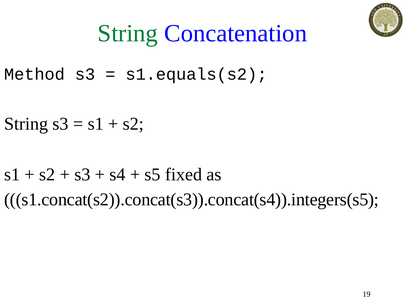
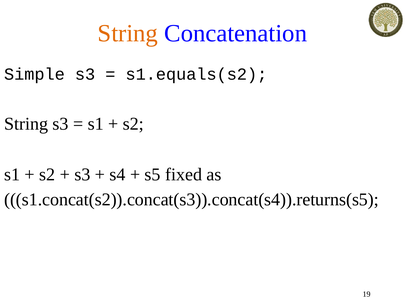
String at (128, 33) colour: green -> orange
Method: Method -> Simple
s1.concat(s2)).concat(s3)).concat(s4)).integers(s5: s1.concat(s2)).concat(s3)).concat(s4)).integers(s5 -> s1.concat(s2)).concat(s3)).concat(s4)).returns(s5
